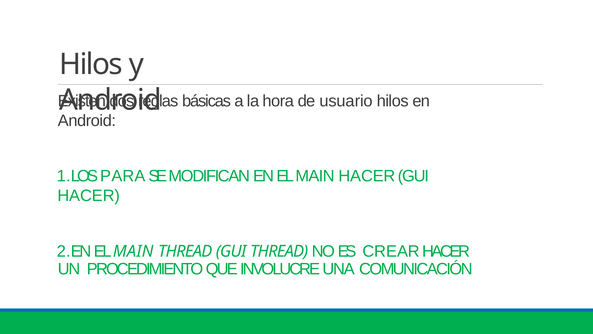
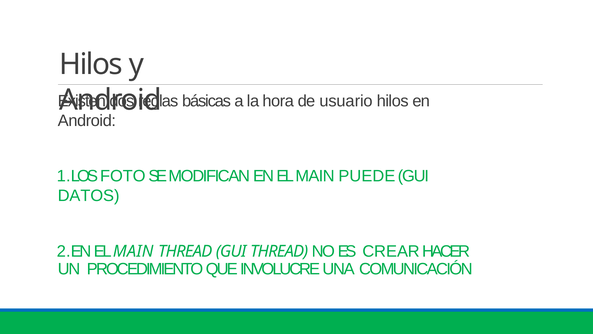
PARA: PARA -> FOTO
MAIN HACER: HACER -> PUEDE
HACER at (89, 195): HACER -> DATOS
